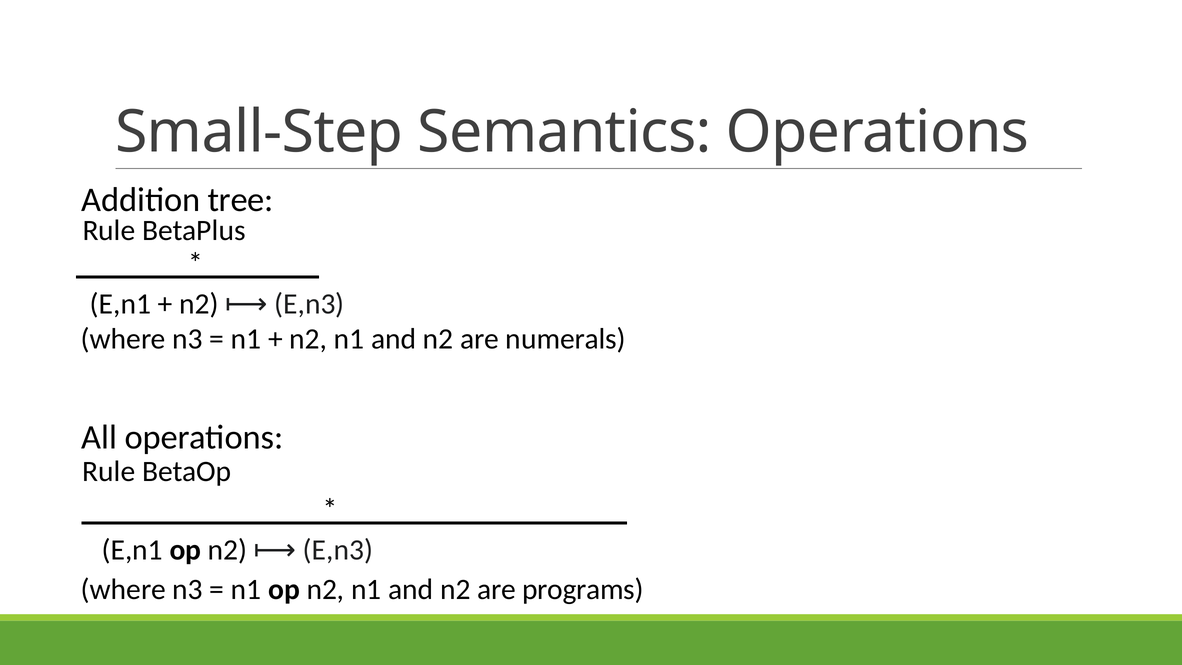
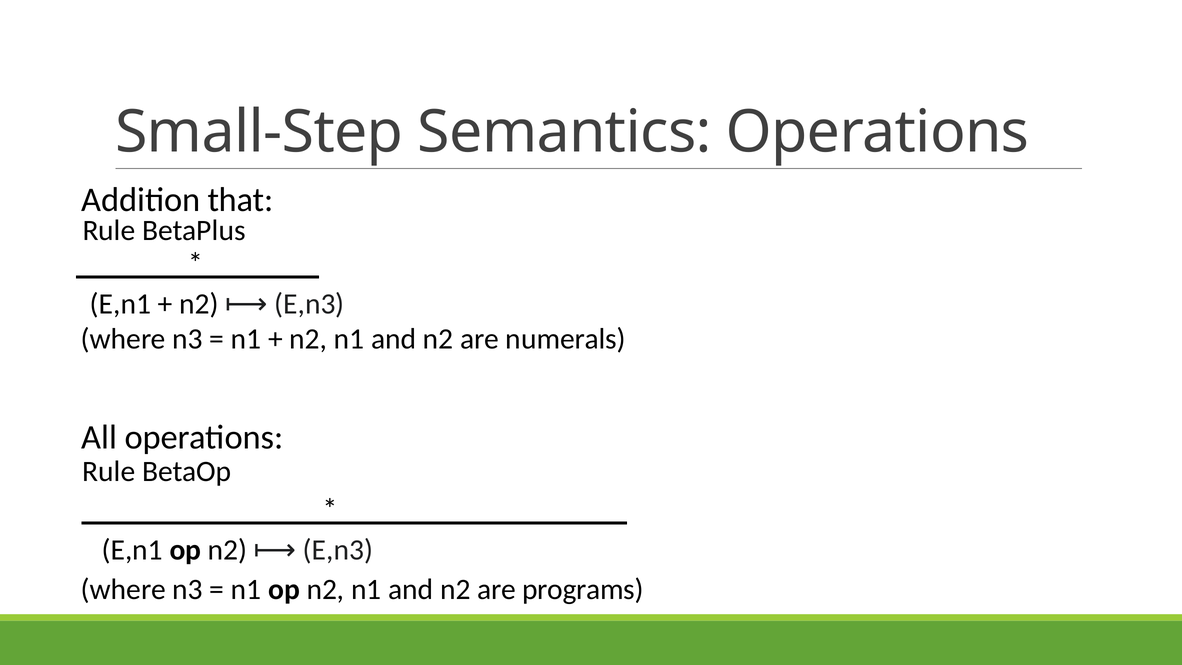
tree: tree -> that
